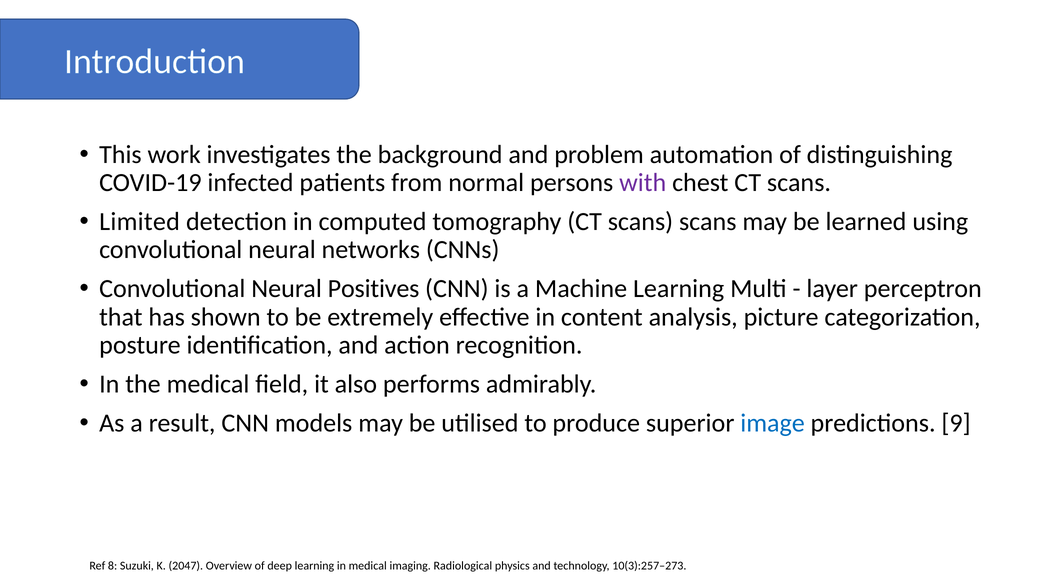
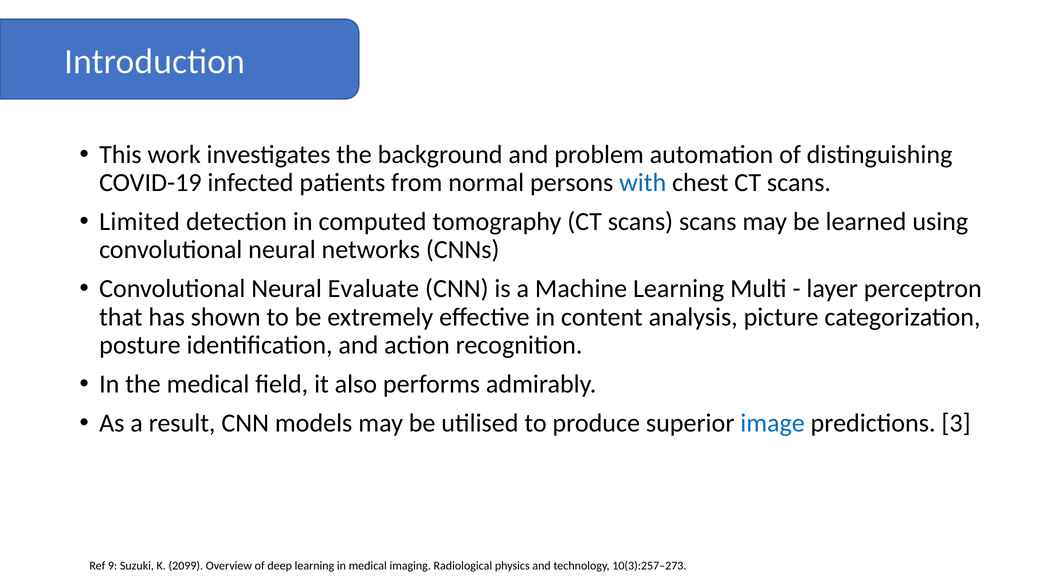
with colour: purple -> blue
Positives: Positives -> Evaluate
9: 9 -> 3
8: 8 -> 9
2047: 2047 -> 2099
